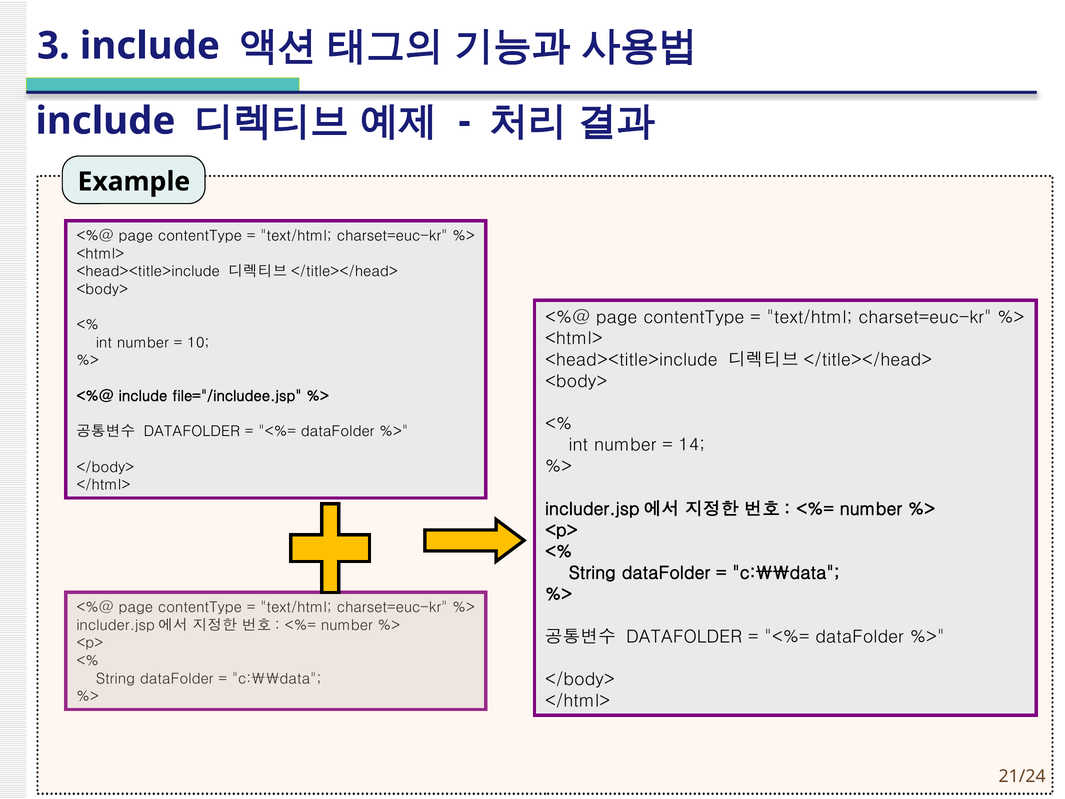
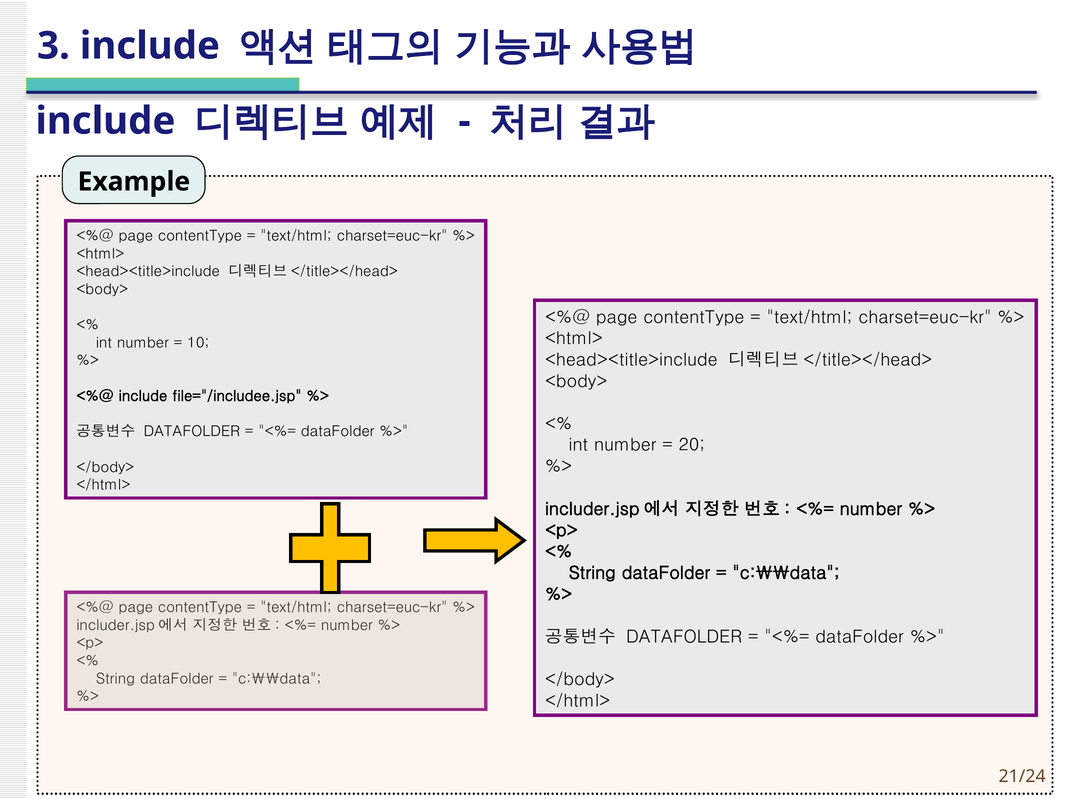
14: 14 -> 20
